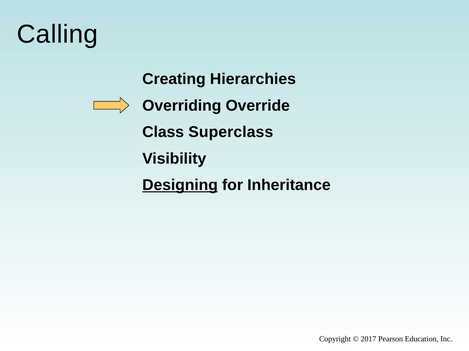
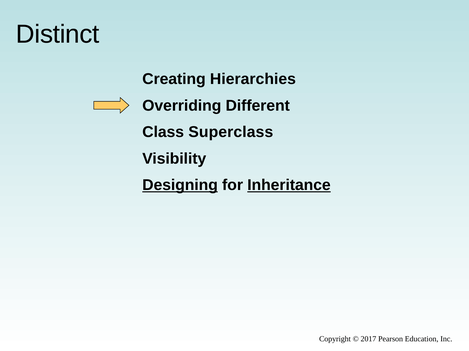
Calling: Calling -> Distinct
Override: Override -> Different
Inheritance underline: none -> present
